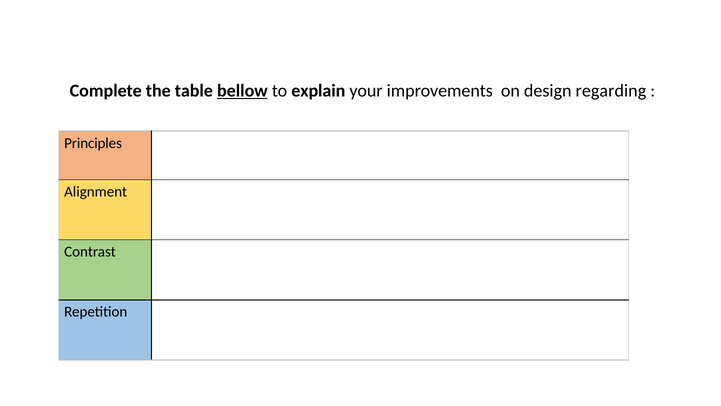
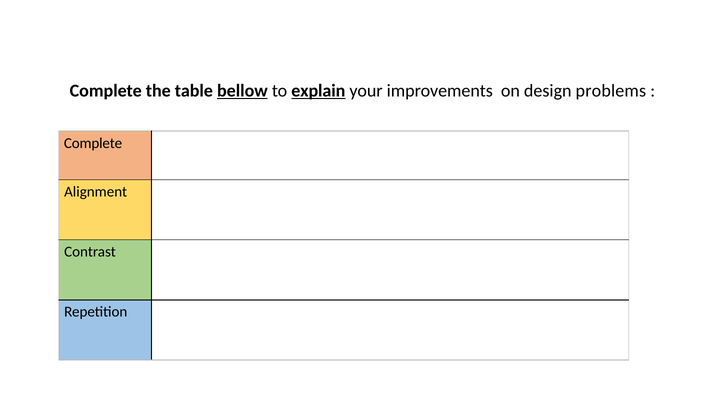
explain underline: none -> present
regarding: regarding -> problems
Principles at (93, 143): Principles -> Complete
